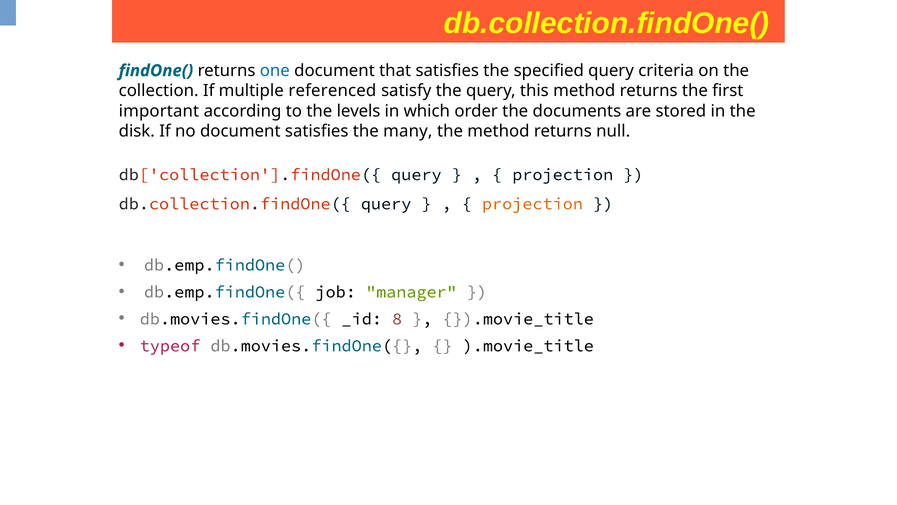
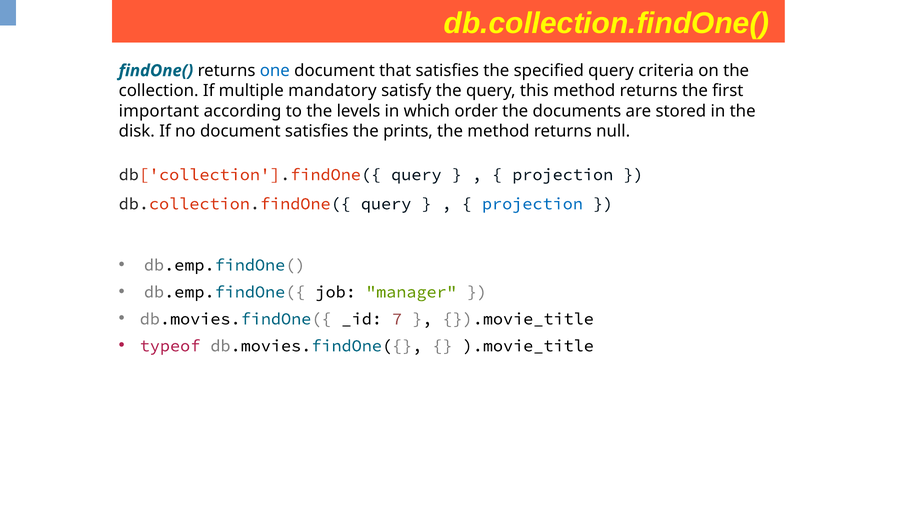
referenced: referenced -> mandatory
many: many -> prints
projection at (532, 204) colour: orange -> blue
8: 8 -> 7
